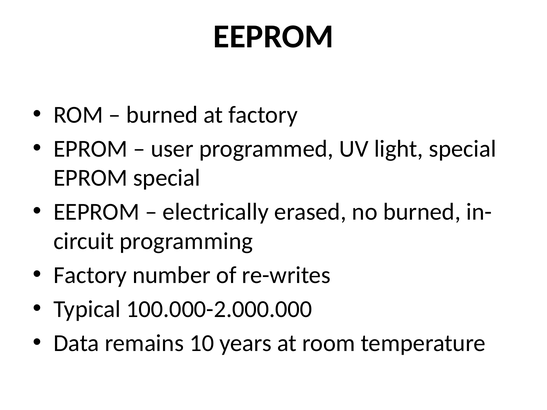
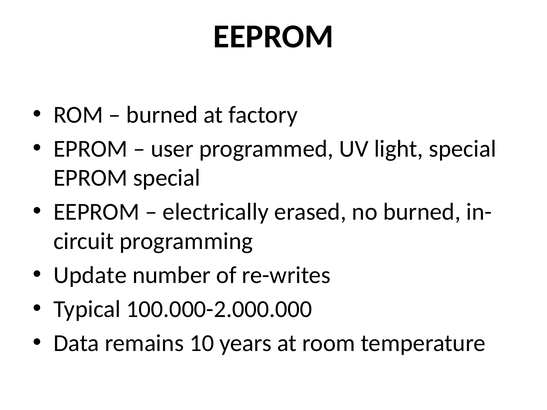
Factory at (90, 275): Factory -> Update
